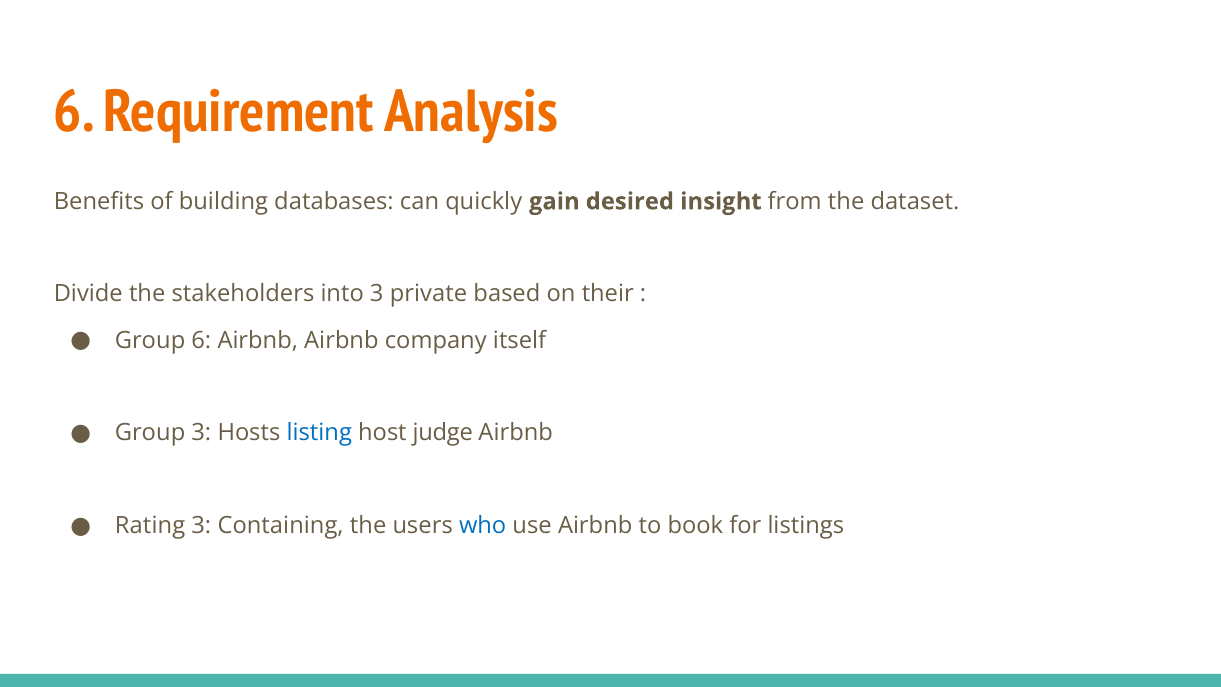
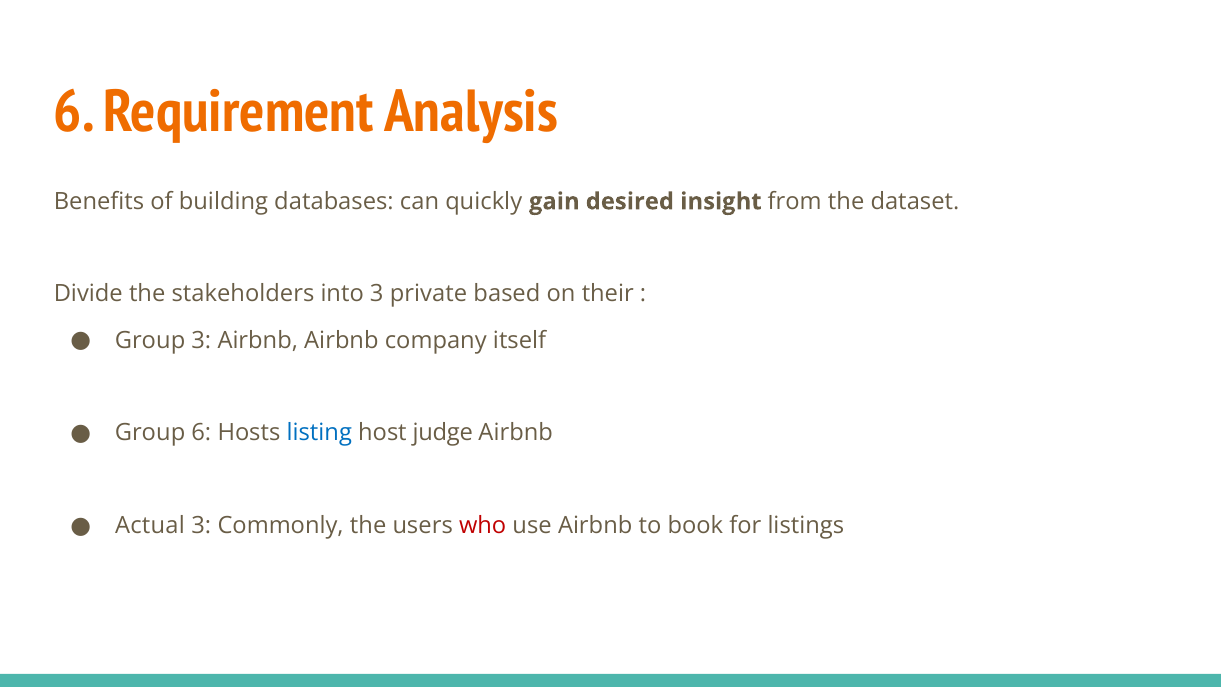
Group 6: 6 -> 3
Group 3: 3 -> 6
Rating: Rating -> Actual
Containing: Containing -> Commonly
who colour: blue -> red
